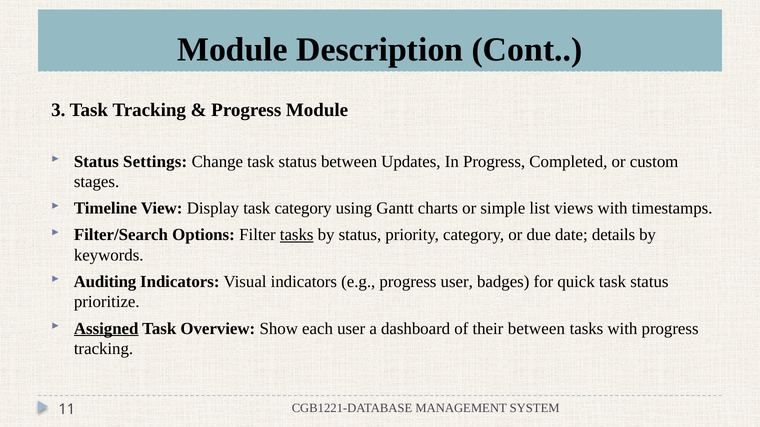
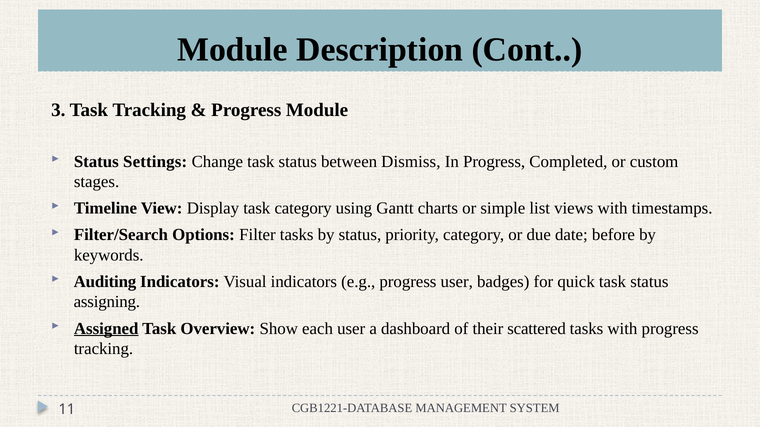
Updates: Updates -> Dismiss
tasks at (297, 235) underline: present -> none
details: details -> before
prioritize: prioritize -> assigning
their between: between -> scattered
